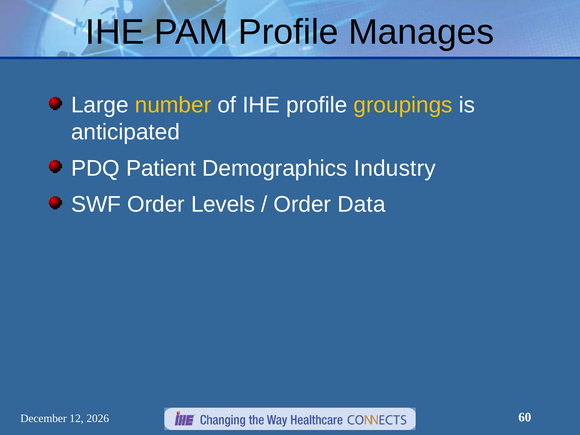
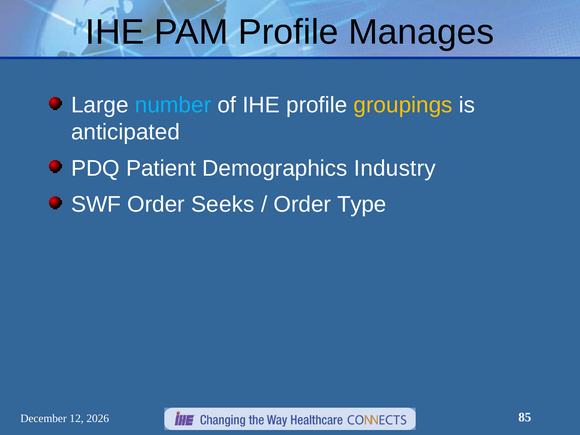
number colour: yellow -> light blue
Levels: Levels -> Seeks
Data: Data -> Type
60: 60 -> 85
